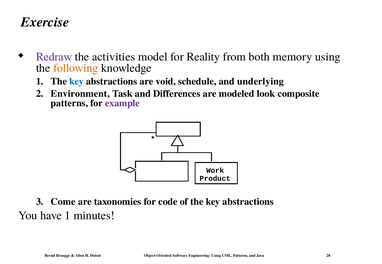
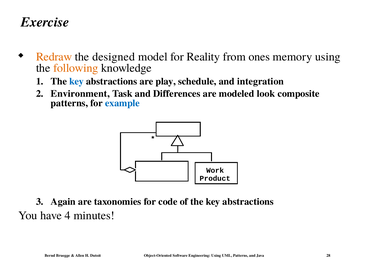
Redraw colour: purple -> orange
activities: activities -> designed
both: both -> ones
void: void -> play
underlying: underlying -> integration
example colour: purple -> blue
Come: Come -> Again
have 1: 1 -> 4
